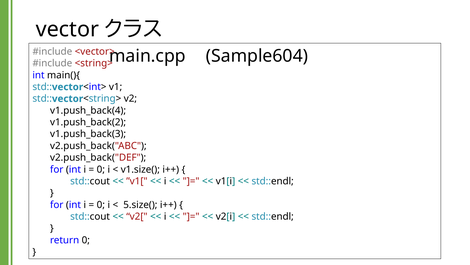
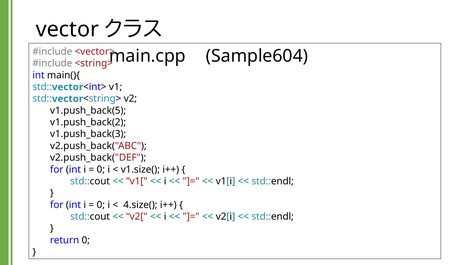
v1.push_back(4: v1.push_back(4 -> v1.push_back(5
5.size(: 5.size( -> 4.size(
